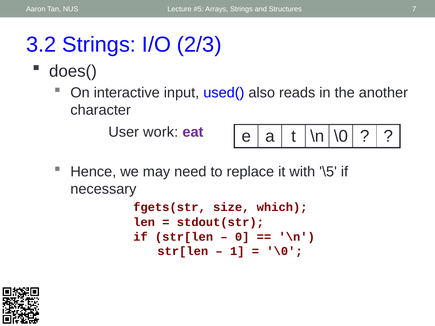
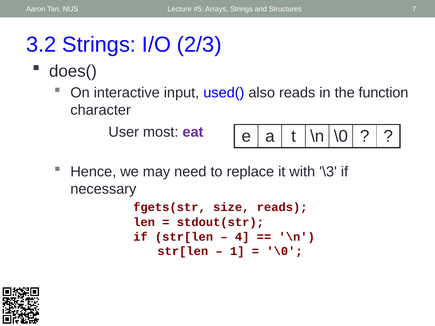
another: another -> function
work: work -> most
\5: \5 -> \3
size which: which -> reads
0: 0 -> 4
